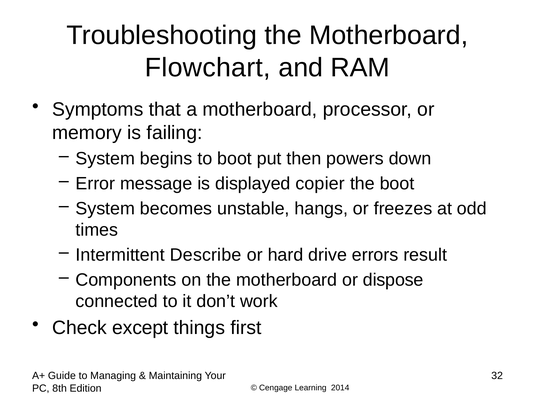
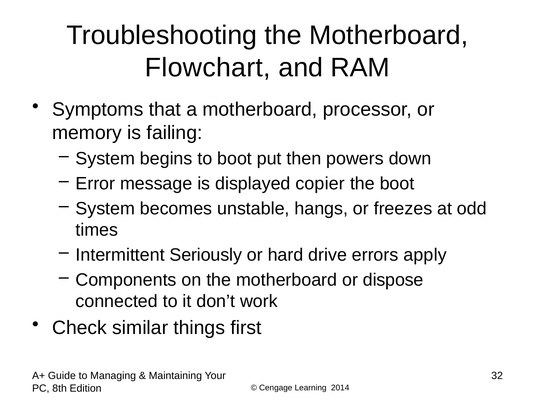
Describe: Describe -> Seriously
result: result -> apply
except: except -> similar
